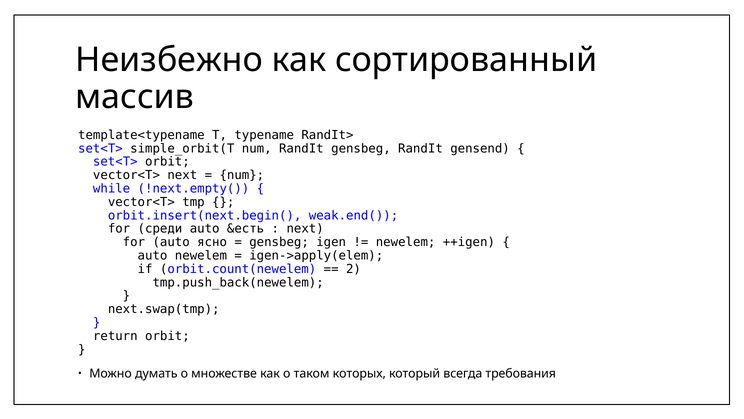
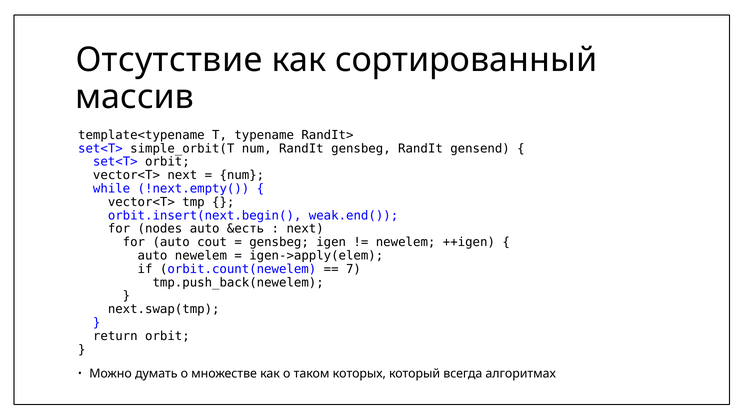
Неизбежно: Неизбежно -> Отсутствие
среди: среди -> nodes
ясно: ясно -> cout
2: 2 -> 7
требования: требования -> алгоритмах
